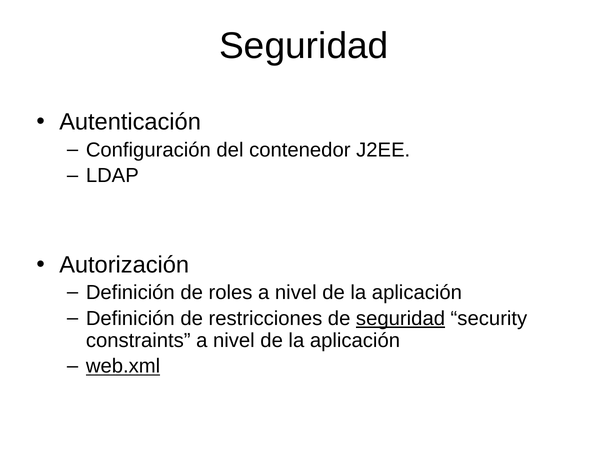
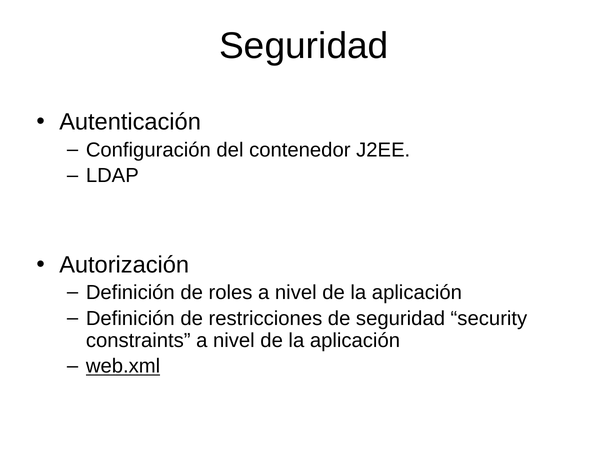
seguridad at (401, 318) underline: present -> none
